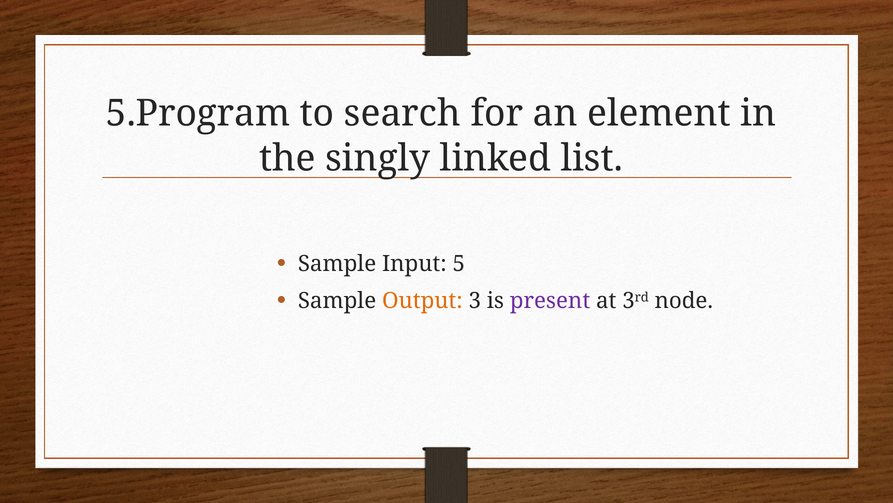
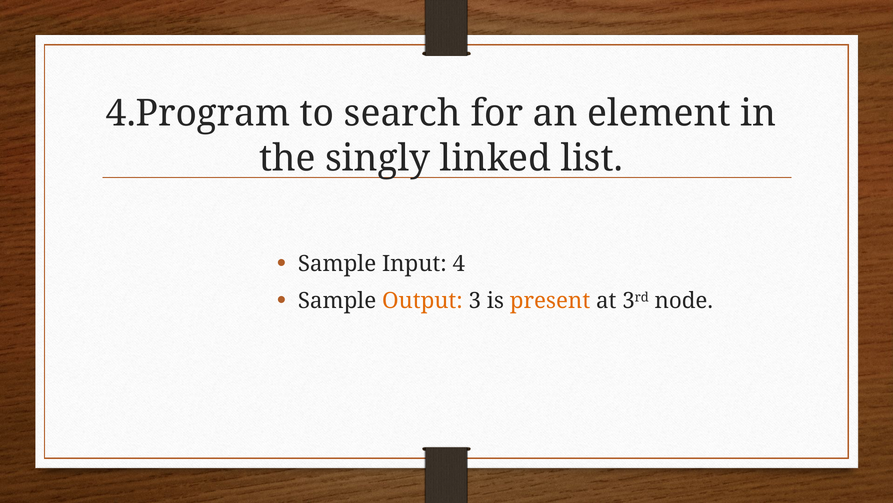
5.Program: 5.Program -> 4.Program
5: 5 -> 4
present colour: purple -> orange
